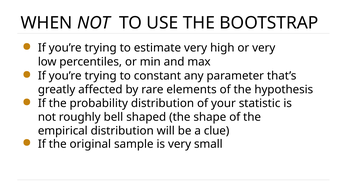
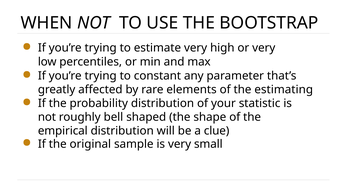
hypothesis: hypothesis -> estimating
